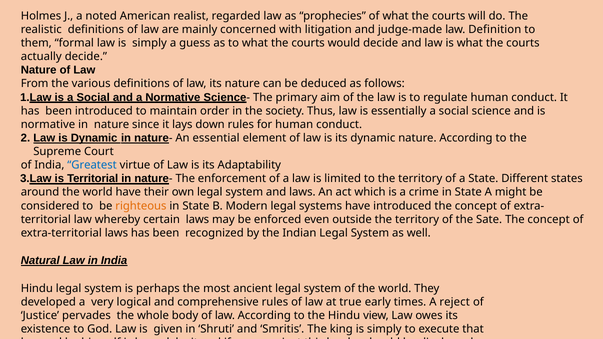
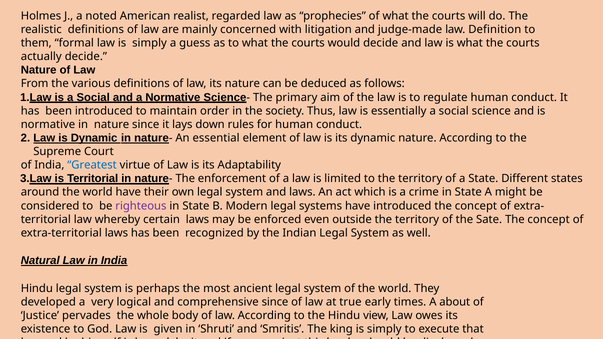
righteous colour: orange -> purple
comprehensive rules: rules -> since
reject: reject -> about
